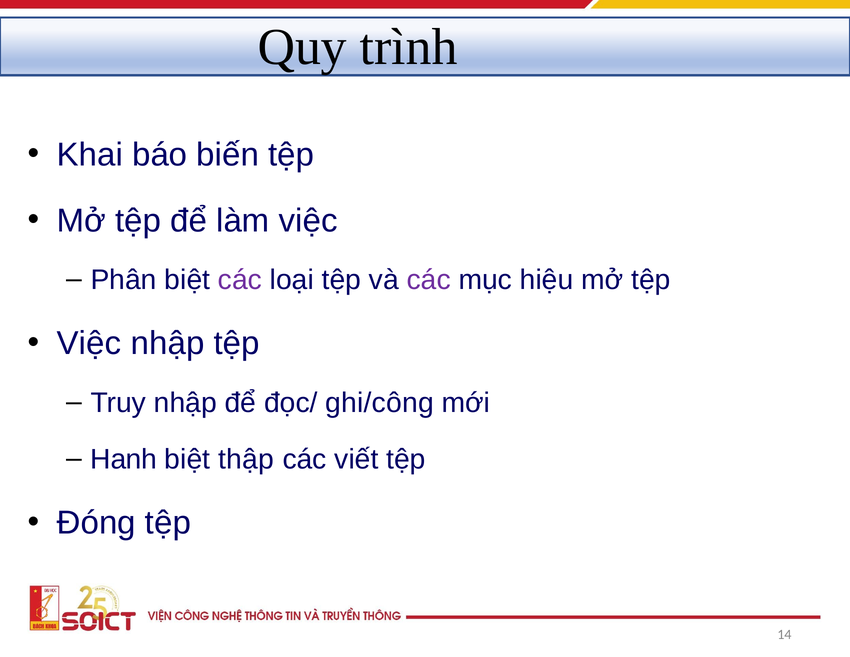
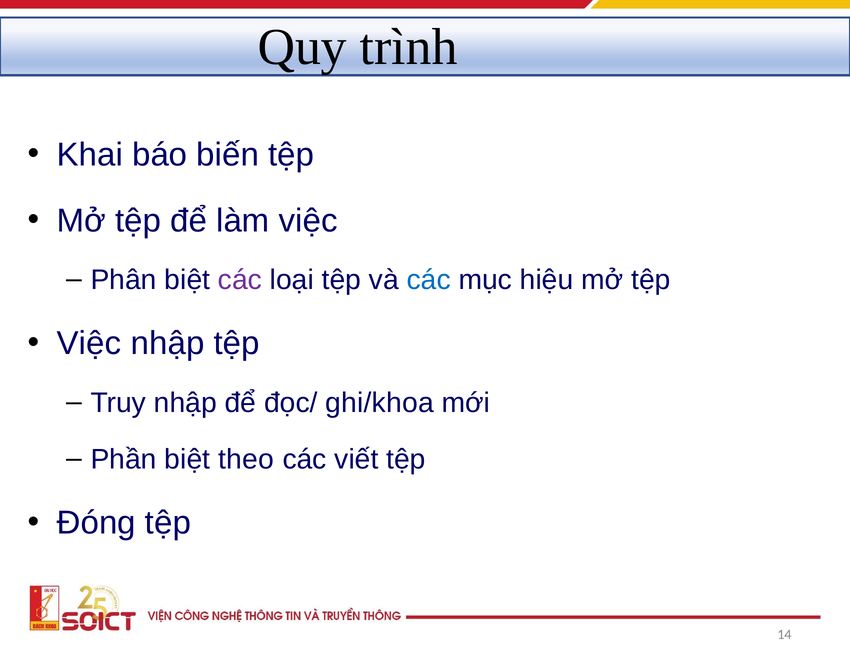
các at (429, 280) colour: purple -> blue
ghi/công: ghi/công -> ghi/khoa
Hanh: Hanh -> Phần
thập: thập -> theo
